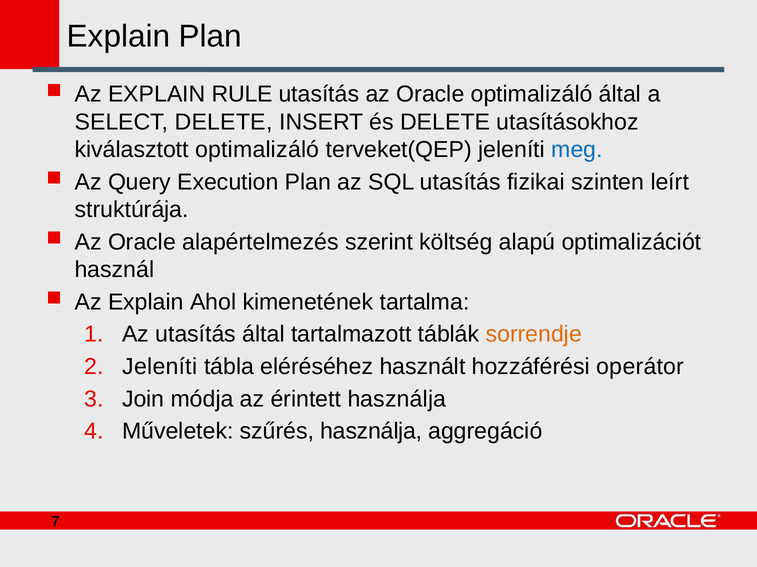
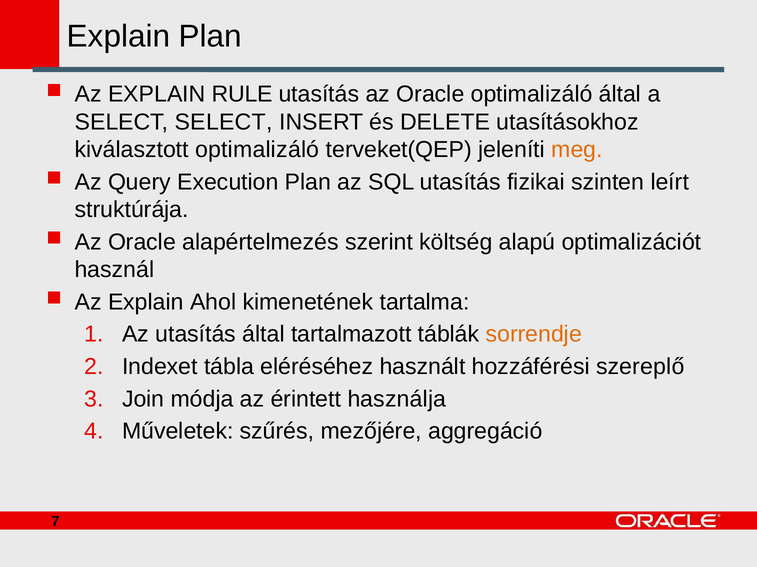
SELECT DELETE: DELETE -> SELECT
meg colour: blue -> orange
Jeleníti at (160, 367): Jeleníti -> Indexet
operátor: operátor -> szereplő
szűrés használja: használja -> mezőjére
